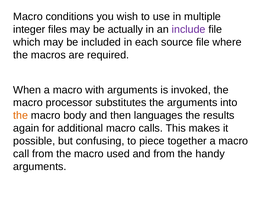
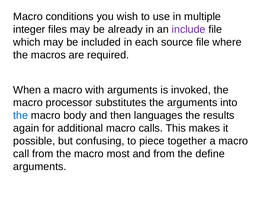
actually: actually -> already
the at (21, 115) colour: orange -> blue
used: used -> most
handy: handy -> define
